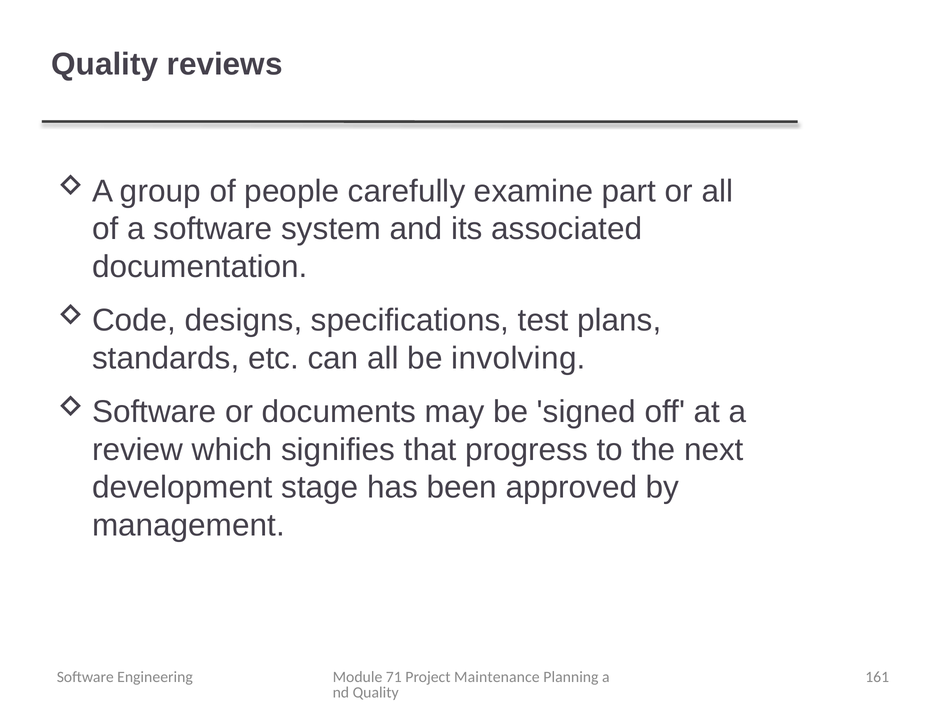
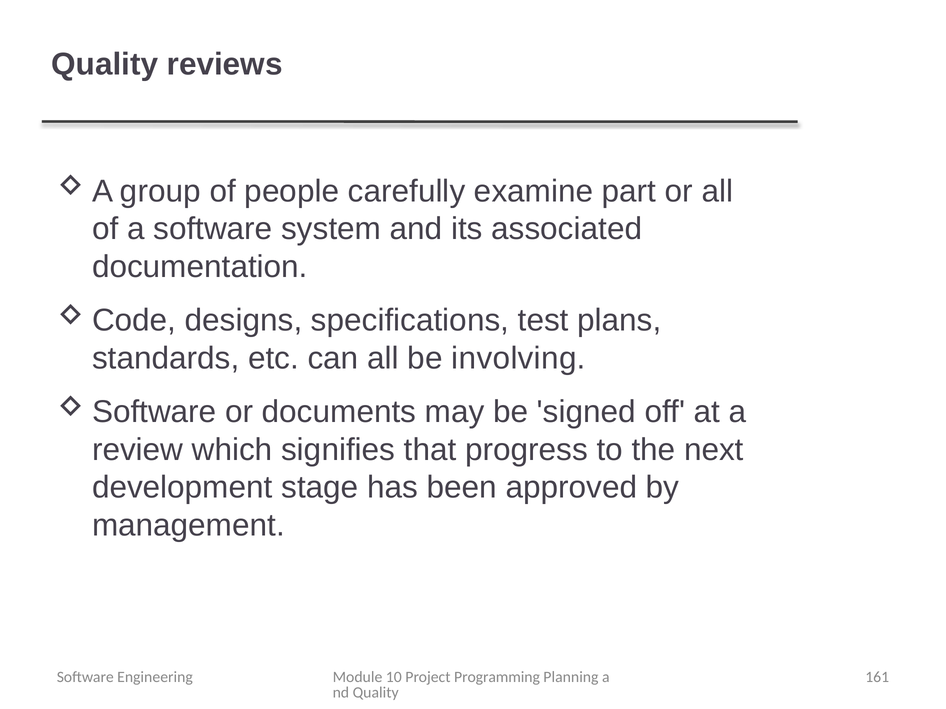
71: 71 -> 10
Maintenance: Maintenance -> Programming
